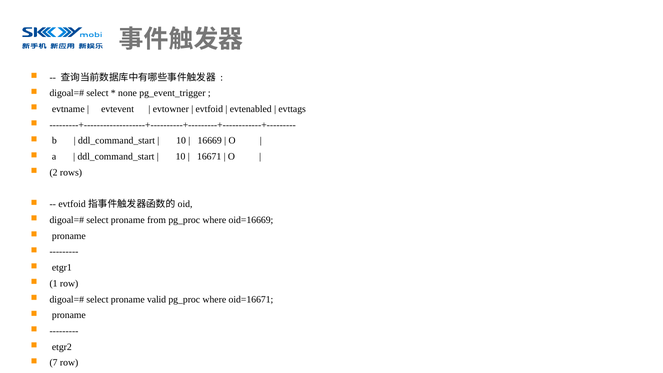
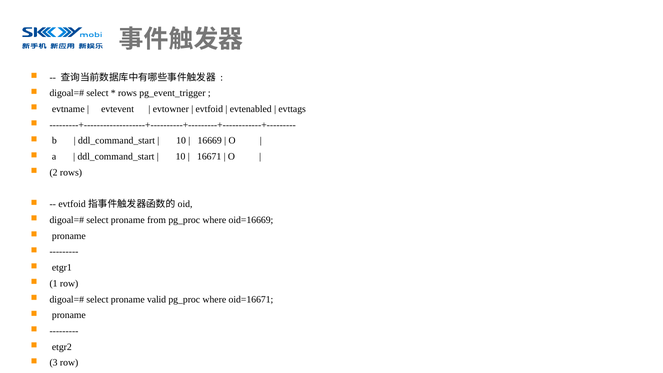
none at (127, 93): none -> rows
7: 7 -> 3
